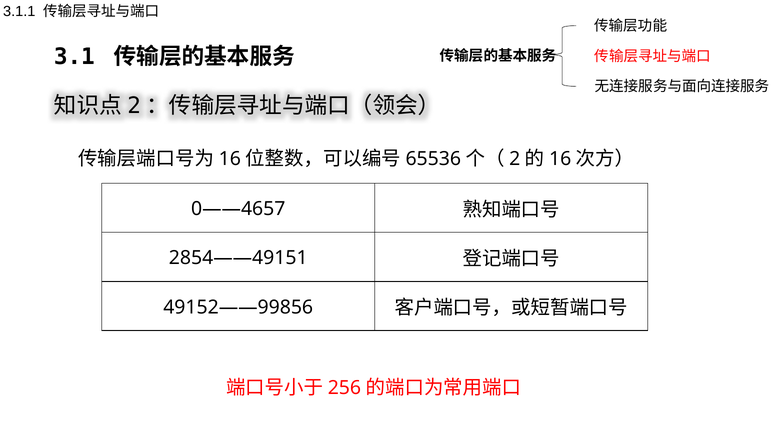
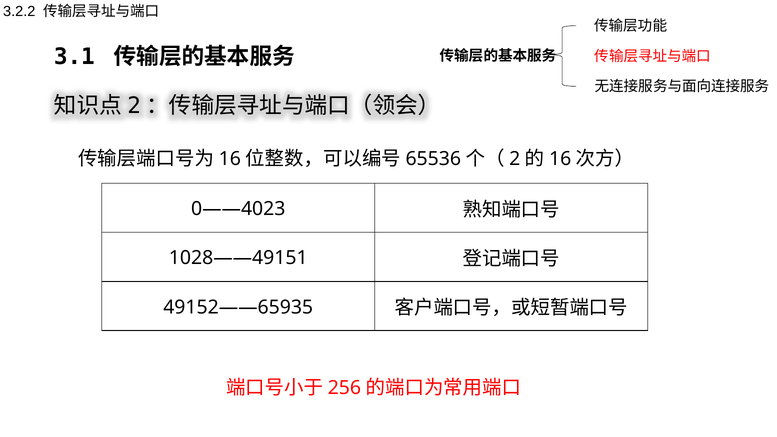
3.1.1: 3.1.1 -> 3.2.2
0——4657: 0——4657 -> 0——4023
2854——49151: 2854——49151 -> 1028——49151
49152——99856: 49152——99856 -> 49152——65935
